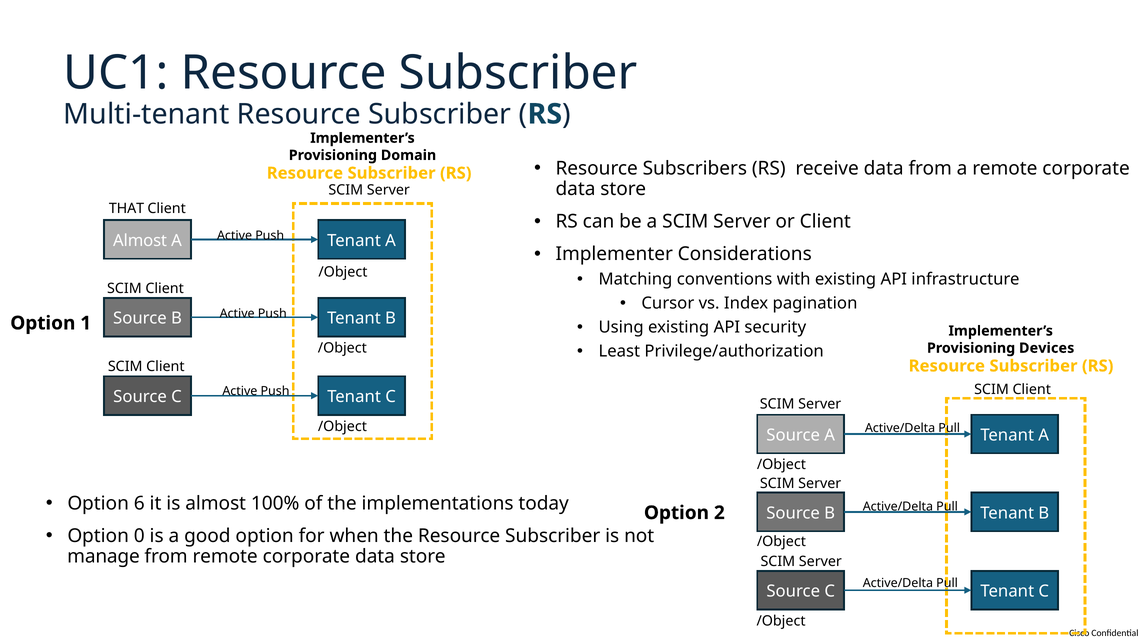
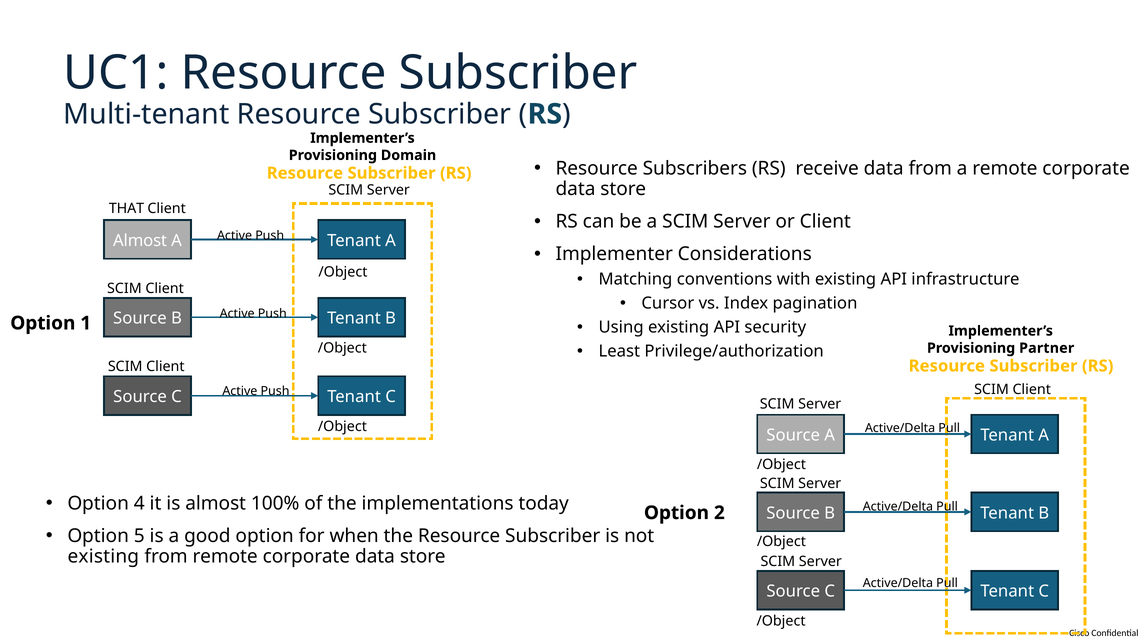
Devices: Devices -> Partner
6: 6 -> 4
0: 0 -> 5
manage at (104, 556): manage -> existing
